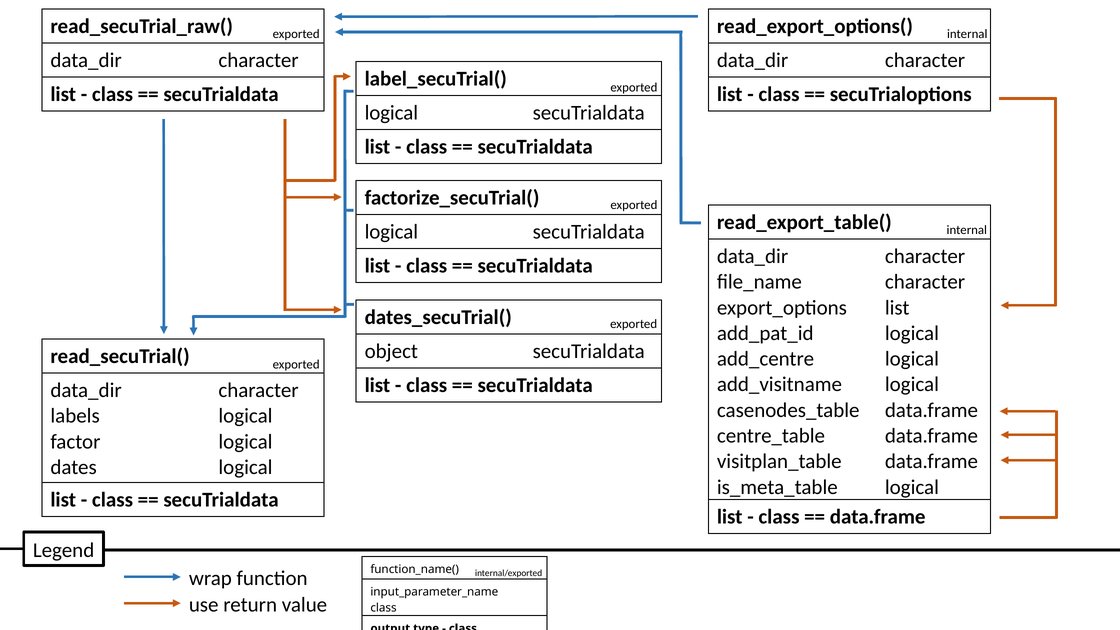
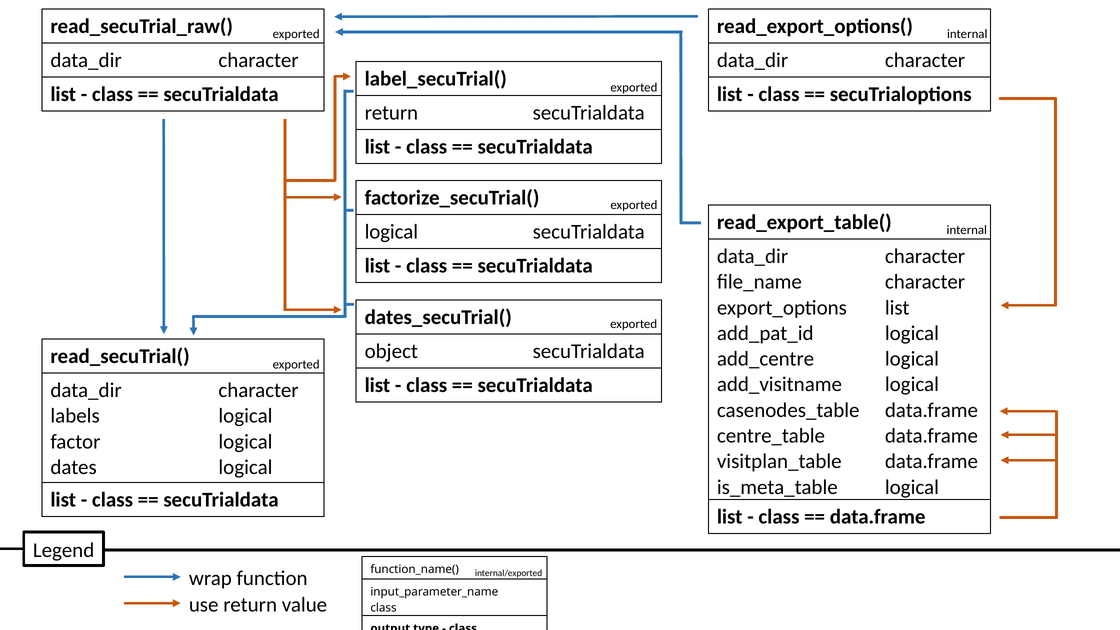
logical at (391, 113): logical -> return
